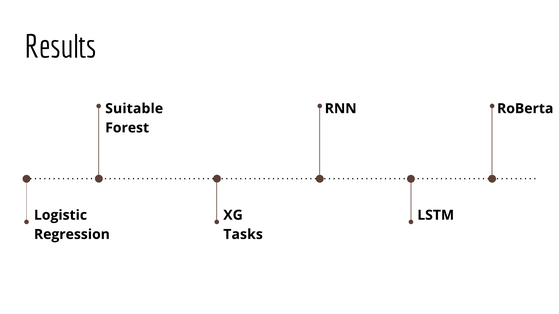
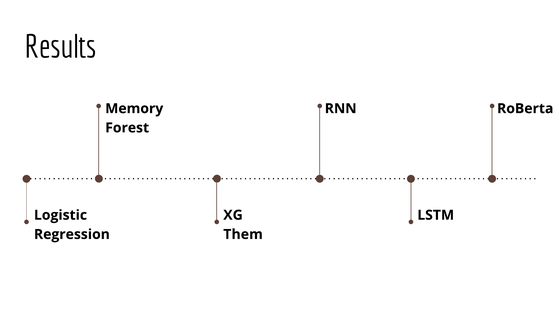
Suitable: Suitable -> Memory
Tasks: Tasks -> Them
